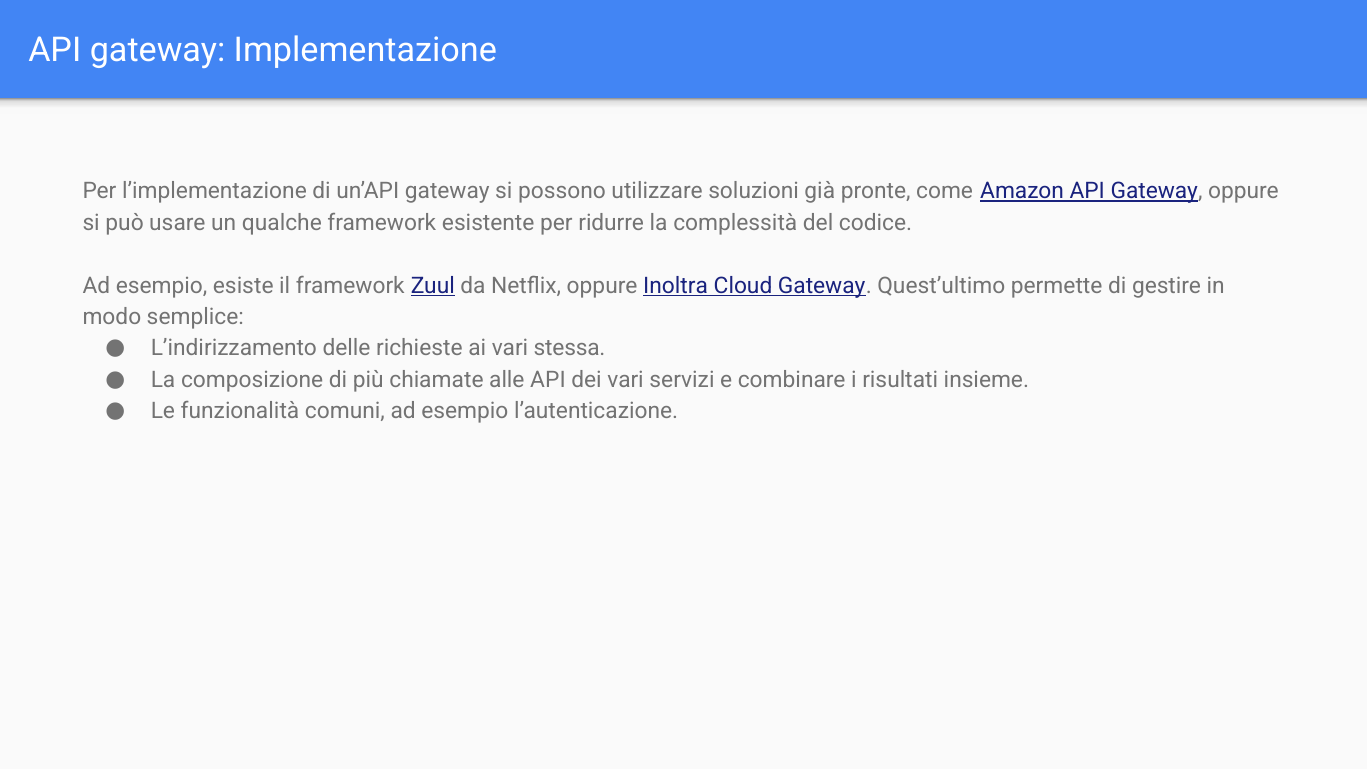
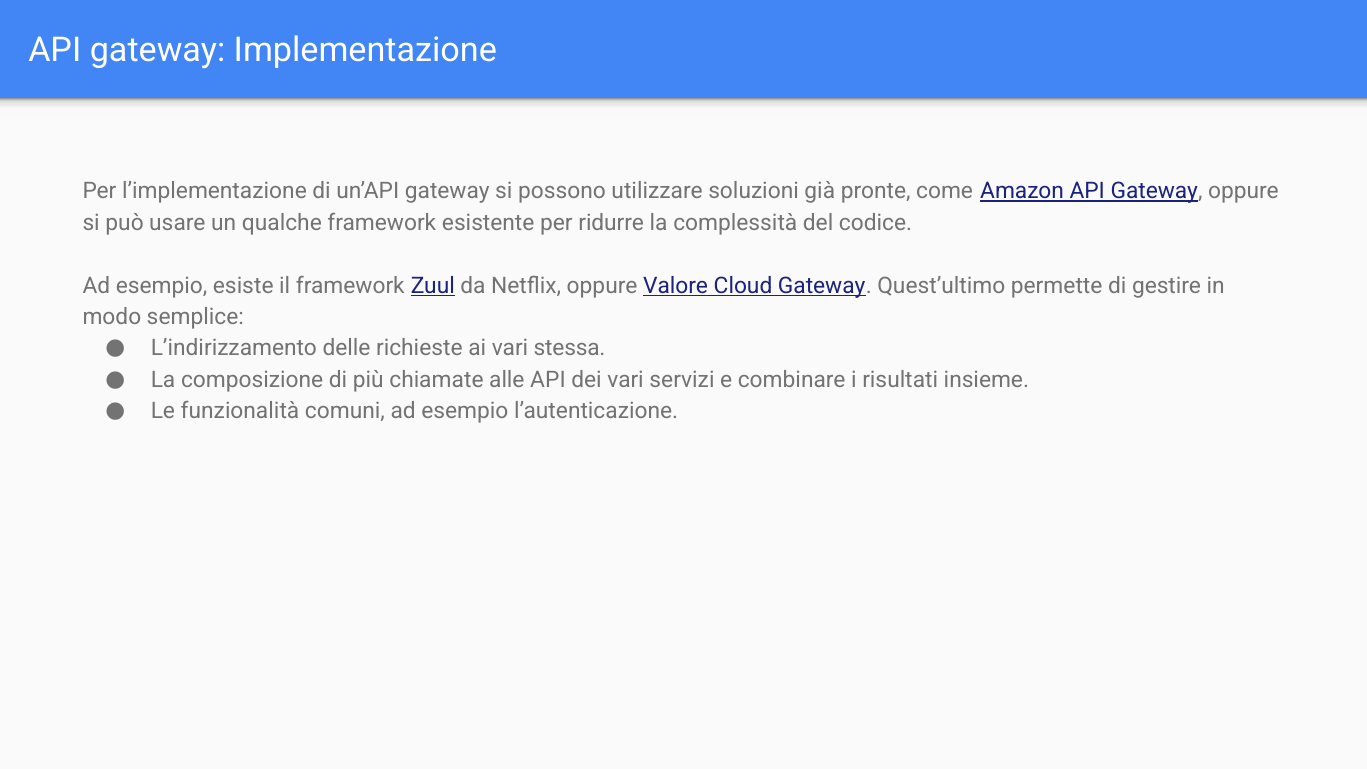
Inoltra: Inoltra -> Valore
